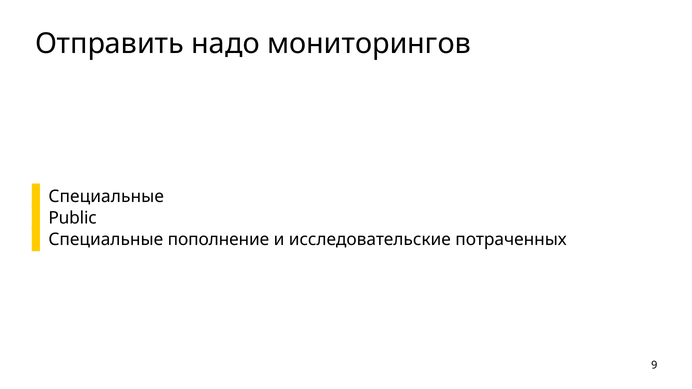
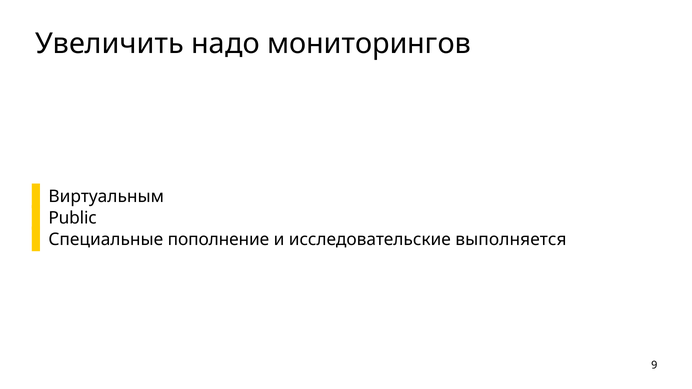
Отправить: Отправить -> Увеличить
Специальные at (106, 196): Специальные -> Виртуальным
потраченных: потраченных -> выполняется
